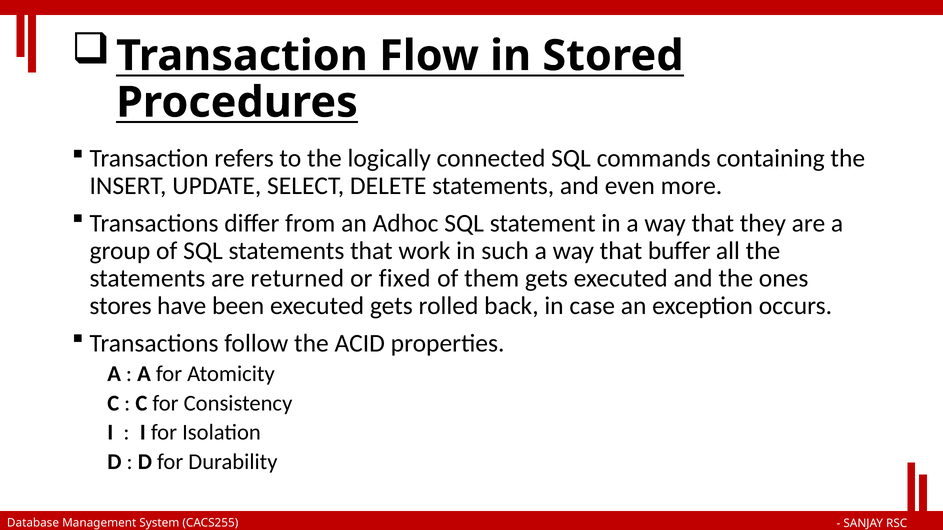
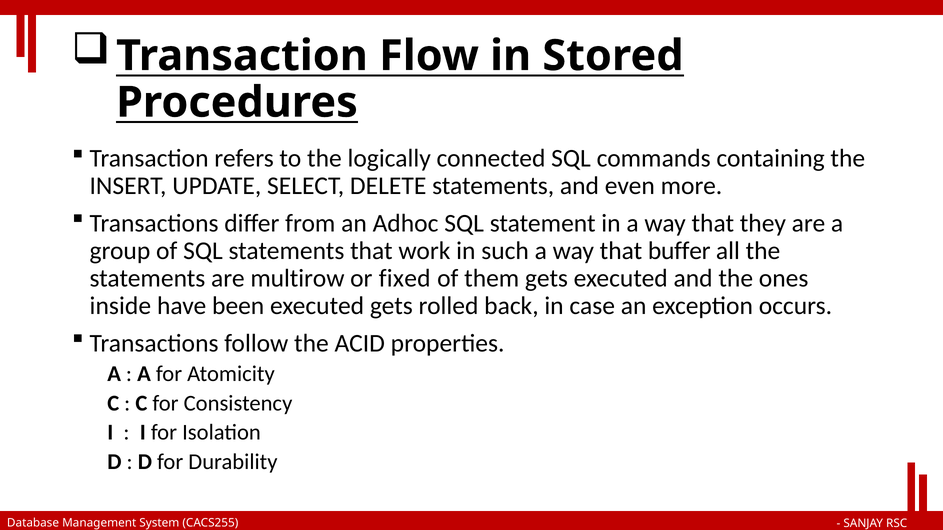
returned: returned -> multirow
stores: stores -> inside
